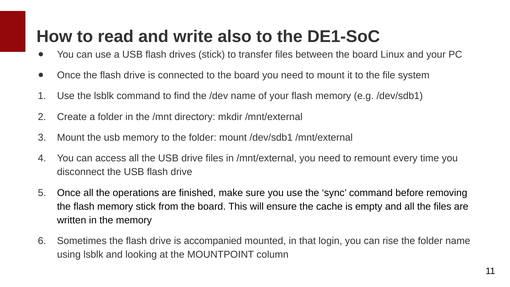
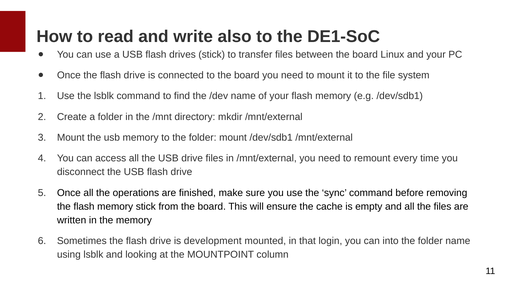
accompanied: accompanied -> development
rise: rise -> into
